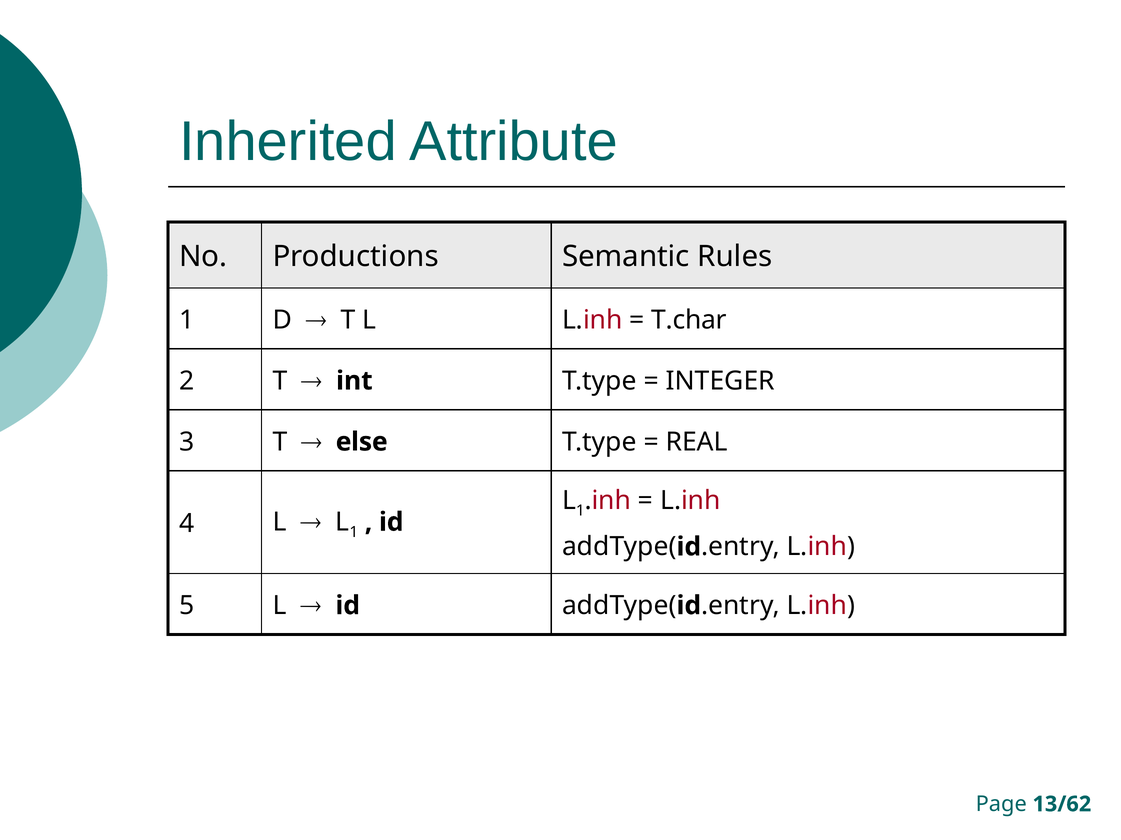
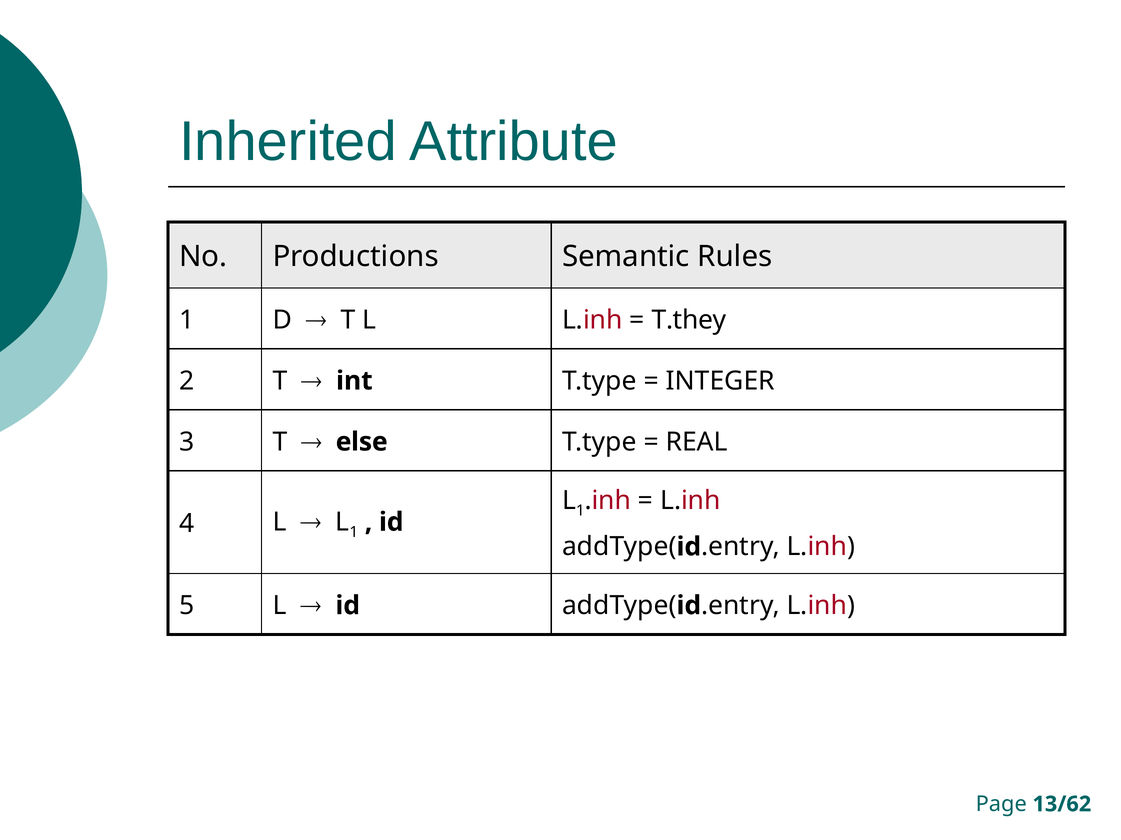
T.char: T.char -> T.they
